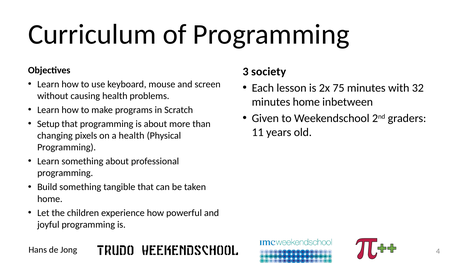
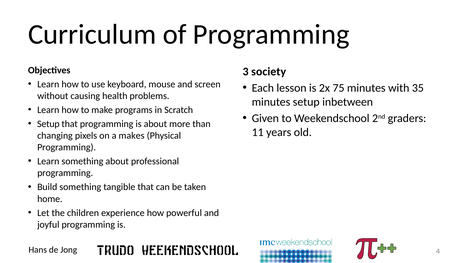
32: 32 -> 35
minutes home: home -> setup
a health: health -> makes
